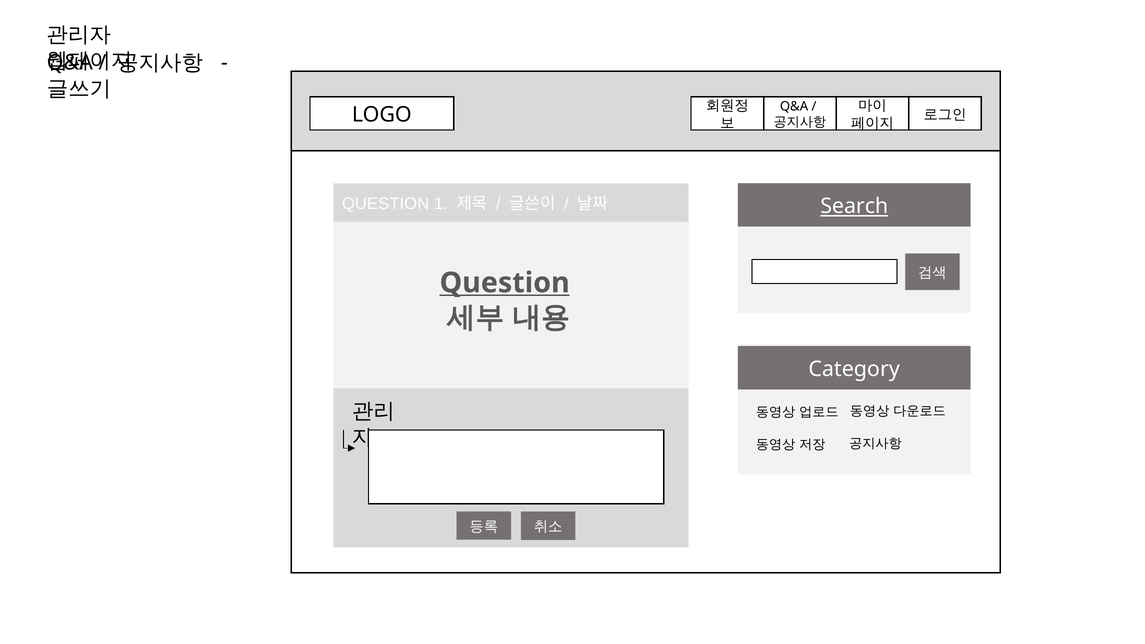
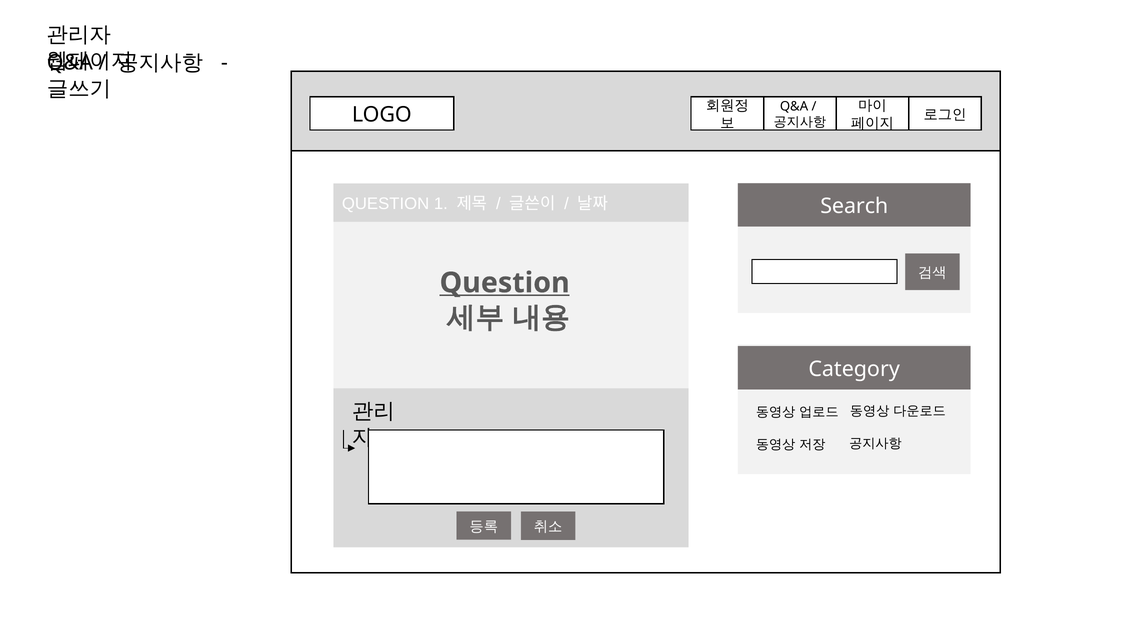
Search underline: present -> none
